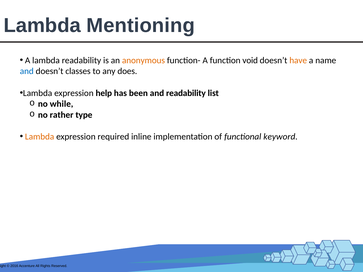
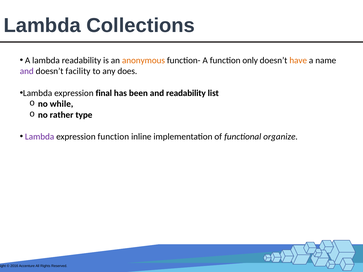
Mentioning: Mentioning -> Collections
void: void -> only
and at (27, 71) colour: blue -> purple
classes: classes -> facility
help: help -> final
Lambda at (40, 137) colour: orange -> purple
expression required: required -> function
keyword: keyword -> organize
